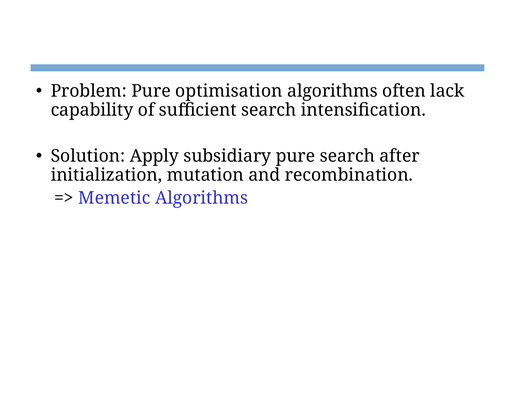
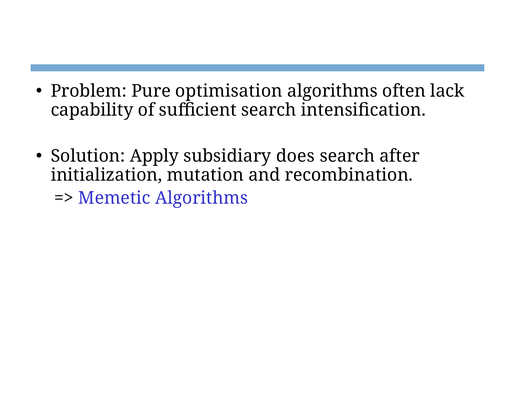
subsidiary pure: pure -> does
